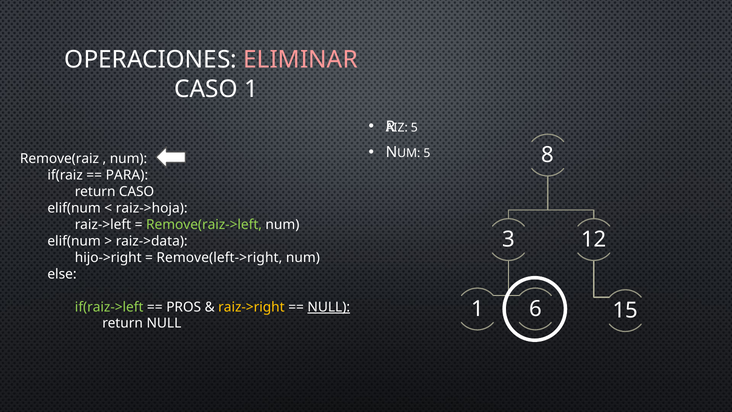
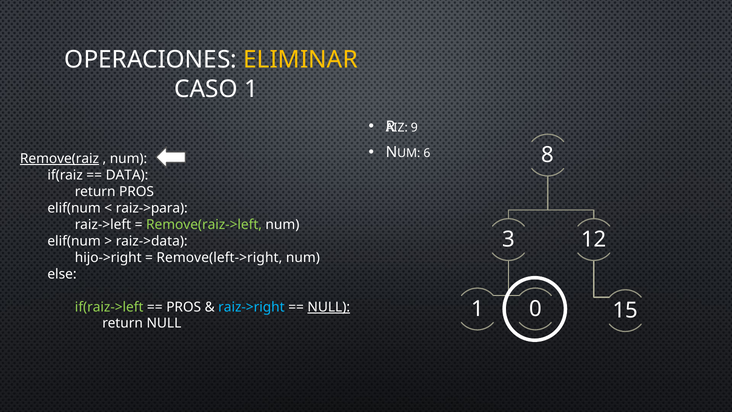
ELIMINAR colour: pink -> yellow
5 at (414, 127): 5 -> 9
5 at (427, 153): 5 -> 6
Remove(raiz underline: none -> present
PARA: PARA -> DATA
return CASO: CASO -> PROS
raiz->hoja: raiz->hoja -> raiz->para
6: 6 -> 0
raiz->right colour: yellow -> light blue
